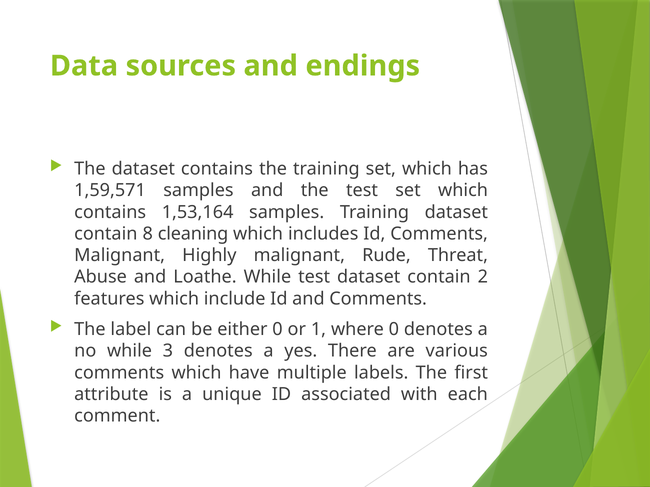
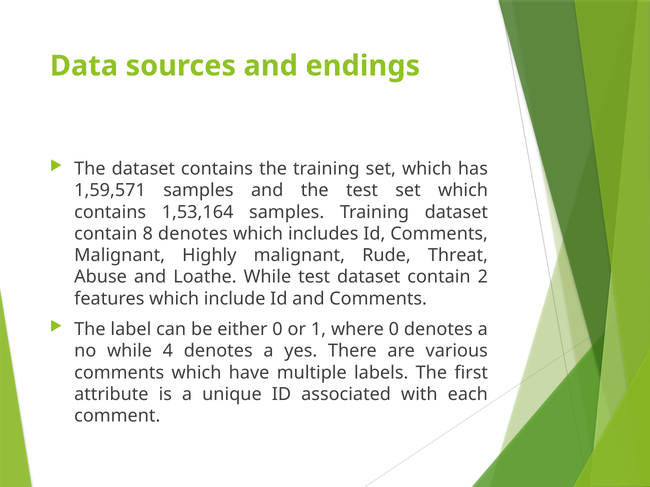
8 cleaning: cleaning -> denotes
3: 3 -> 4
